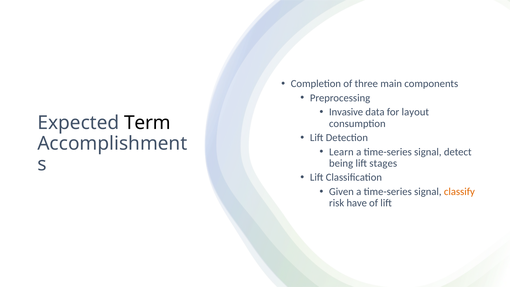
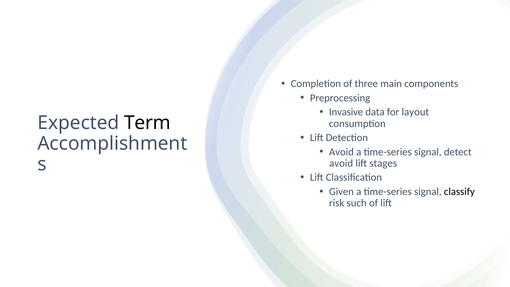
Learn at (341, 152): Learn -> Avoid
being at (341, 163): being -> avoid
classify colour: orange -> black
have: have -> such
